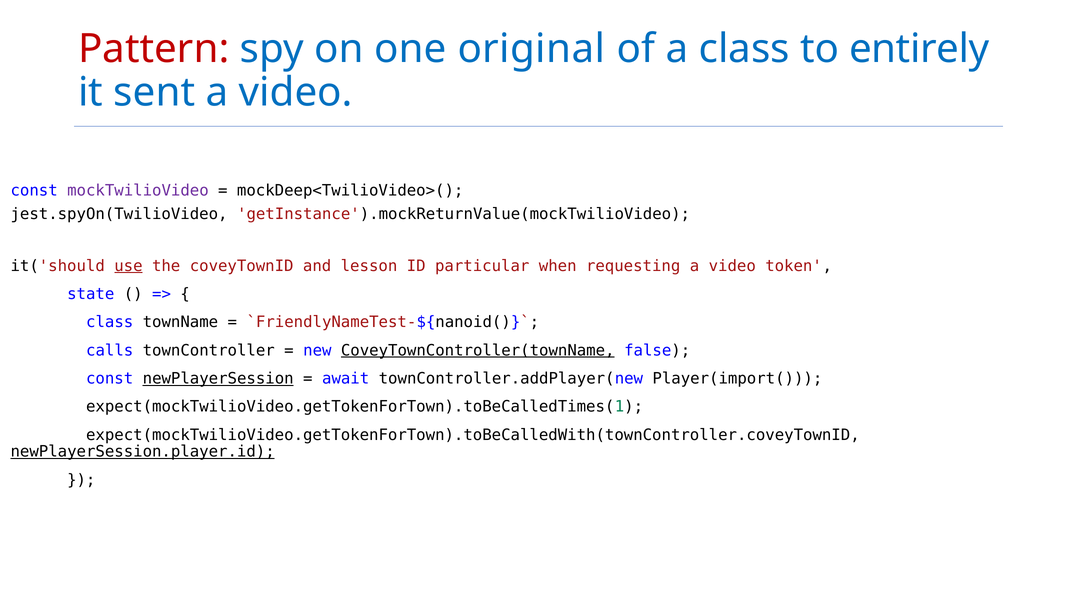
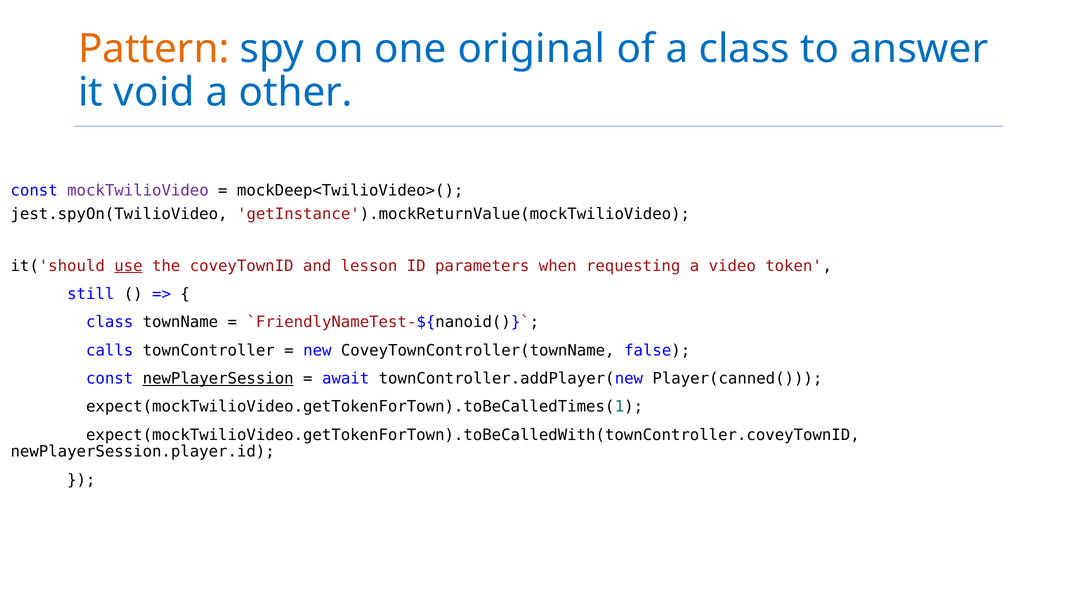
Pattern colour: red -> orange
entirely: entirely -> answer
sent: sent -> void
video at (296, 93): video -> other
particular: particular -> parameters
state: state -> still
CoveyTownController(townName underline: present -> none
Player(import(: Player(import( -> Player(canned(
newPlayerSession.player.id underline: present -> none
